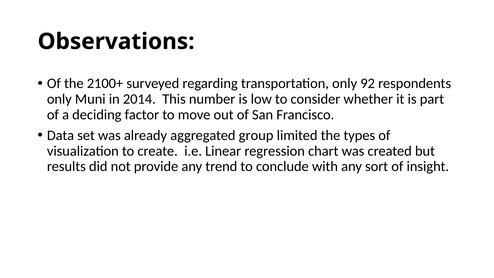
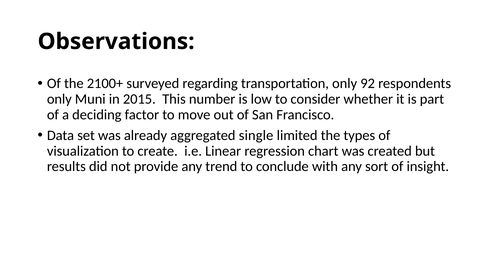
2014: 2014 -> 2015
group: group -> single
